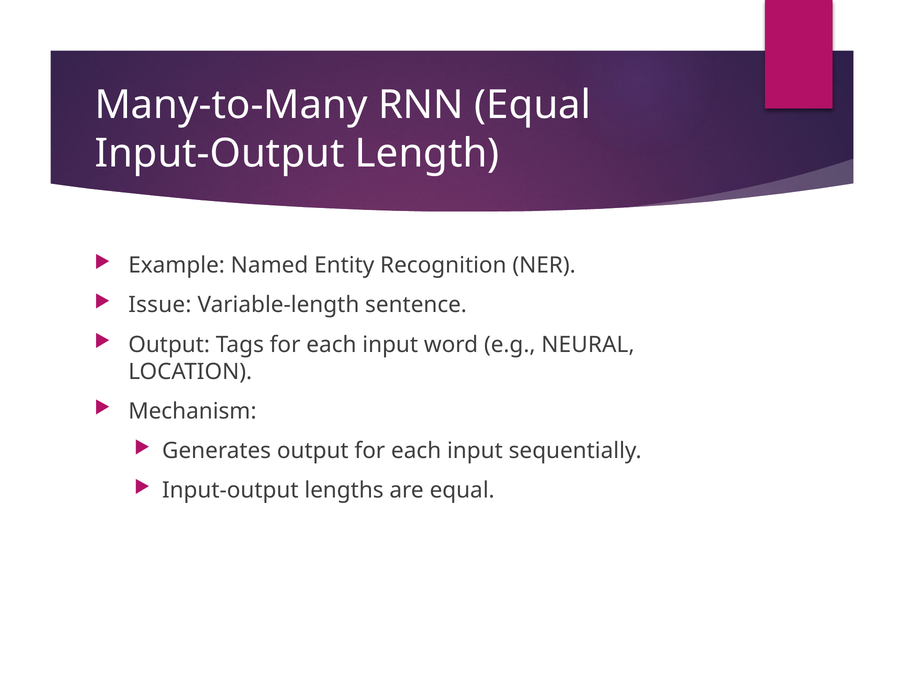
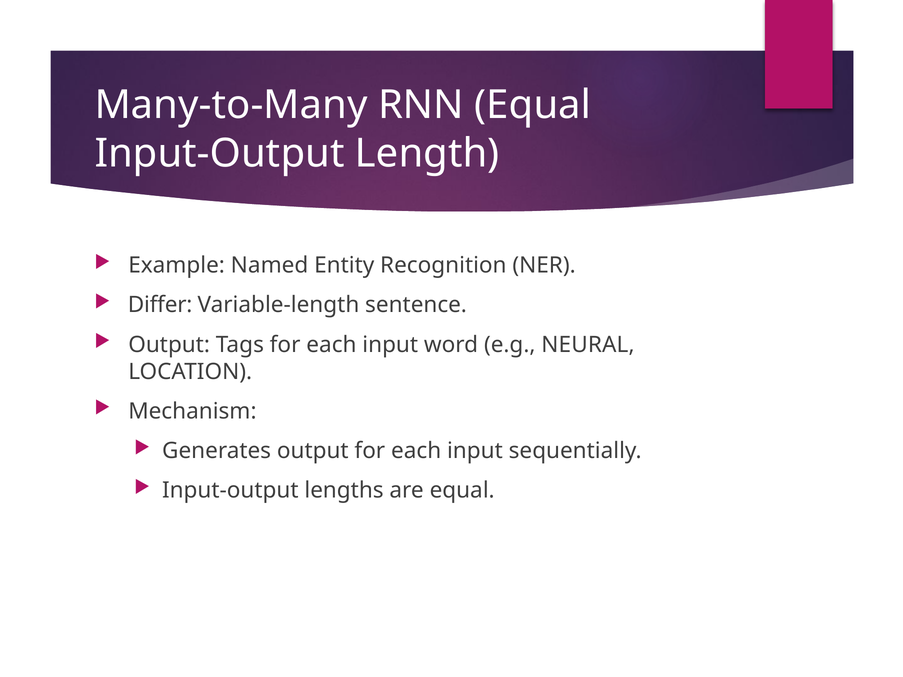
Issue: Issue -> Differ
